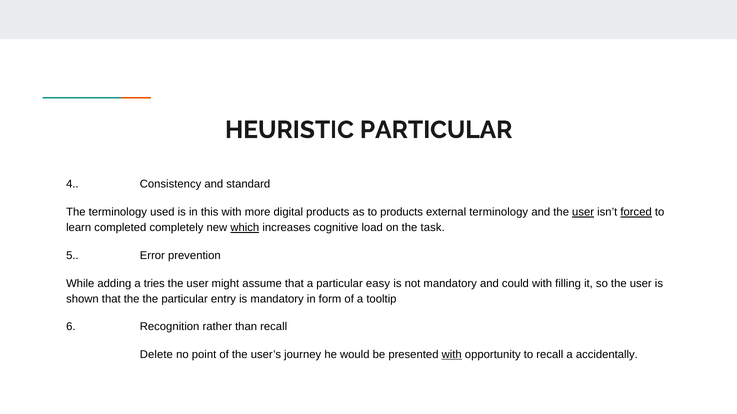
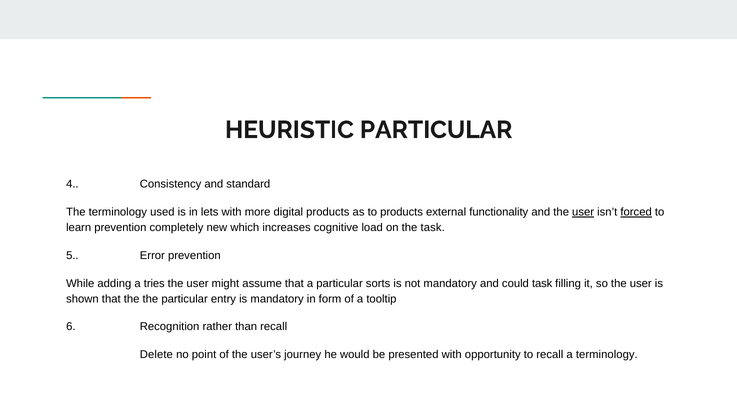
this: this -> lets
external terminology: terminology -> functionality
learn completed: completed -> prevention
which underline: present -> none
easy: easy -> sorts
could with: with -> task
with at (452, 355) underline: present -> none
a accidentally: accidentally -> terminology
